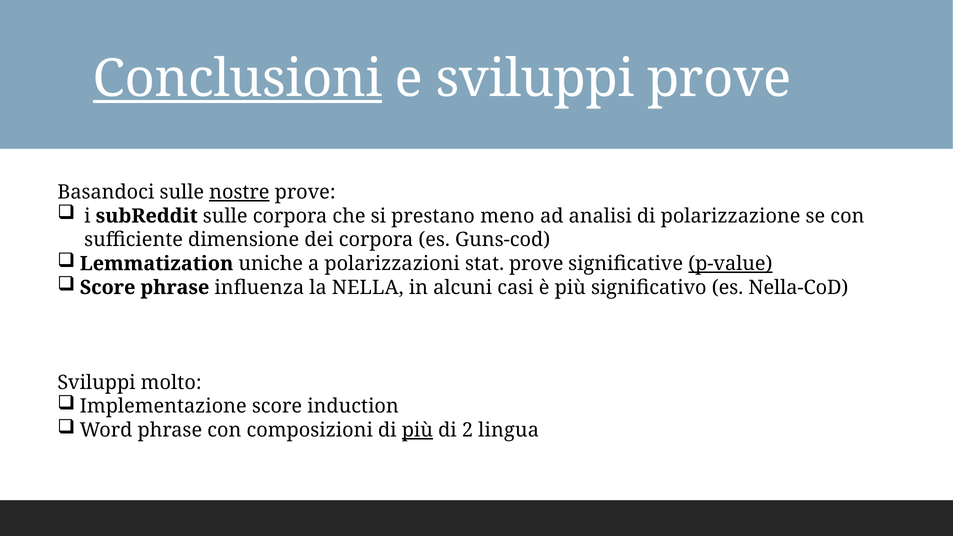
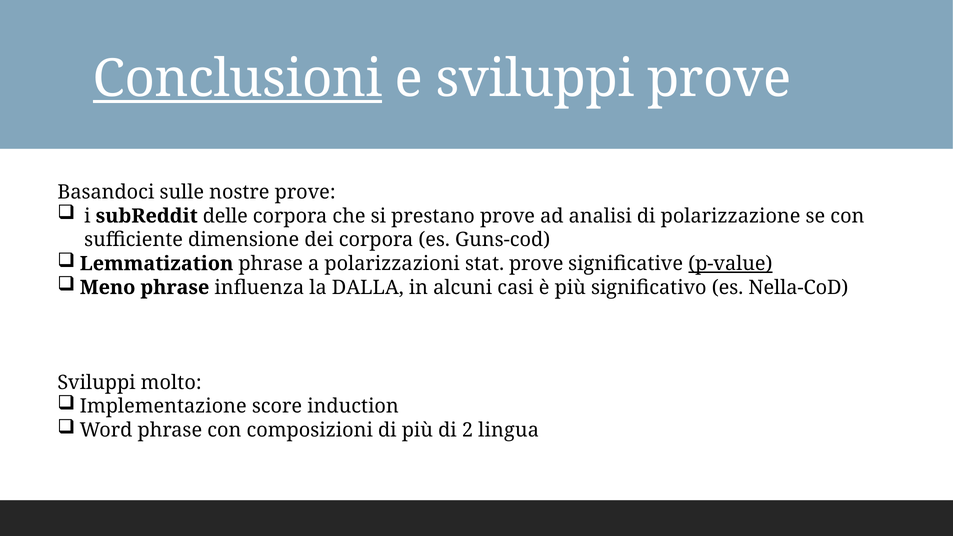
nostre underline: present -> none
subReddit sulle: sulle -> delle
prestano meno: meno -> prove
Lemmatization uniche: uniche -> phrase
Score at (108, 288): Score -> Meno
NELLA: NELLA -> DALLA
più at (417, 430) underline: present -> none
